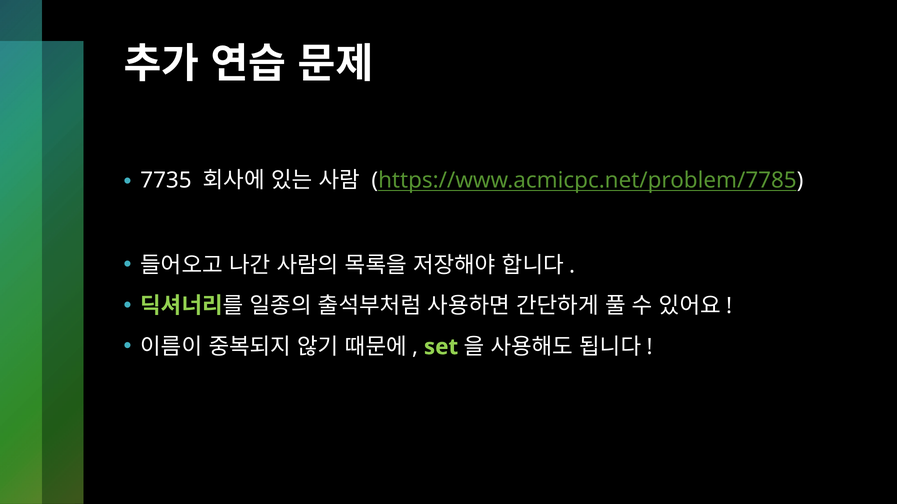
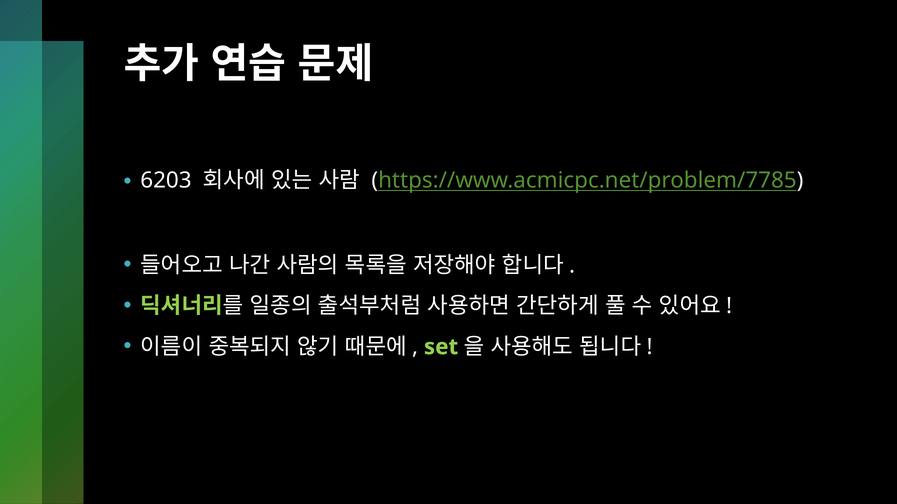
7735: 7735 -> 6203
